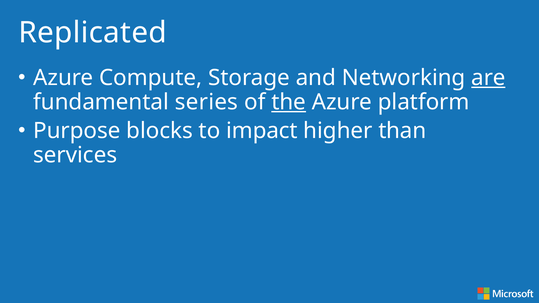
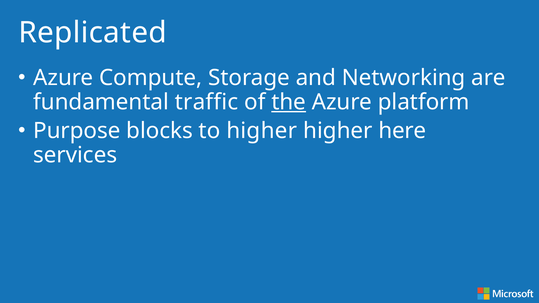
are underline: present -> none
series: series -> traffic
to impact: impact -> higher
than: than -> here
